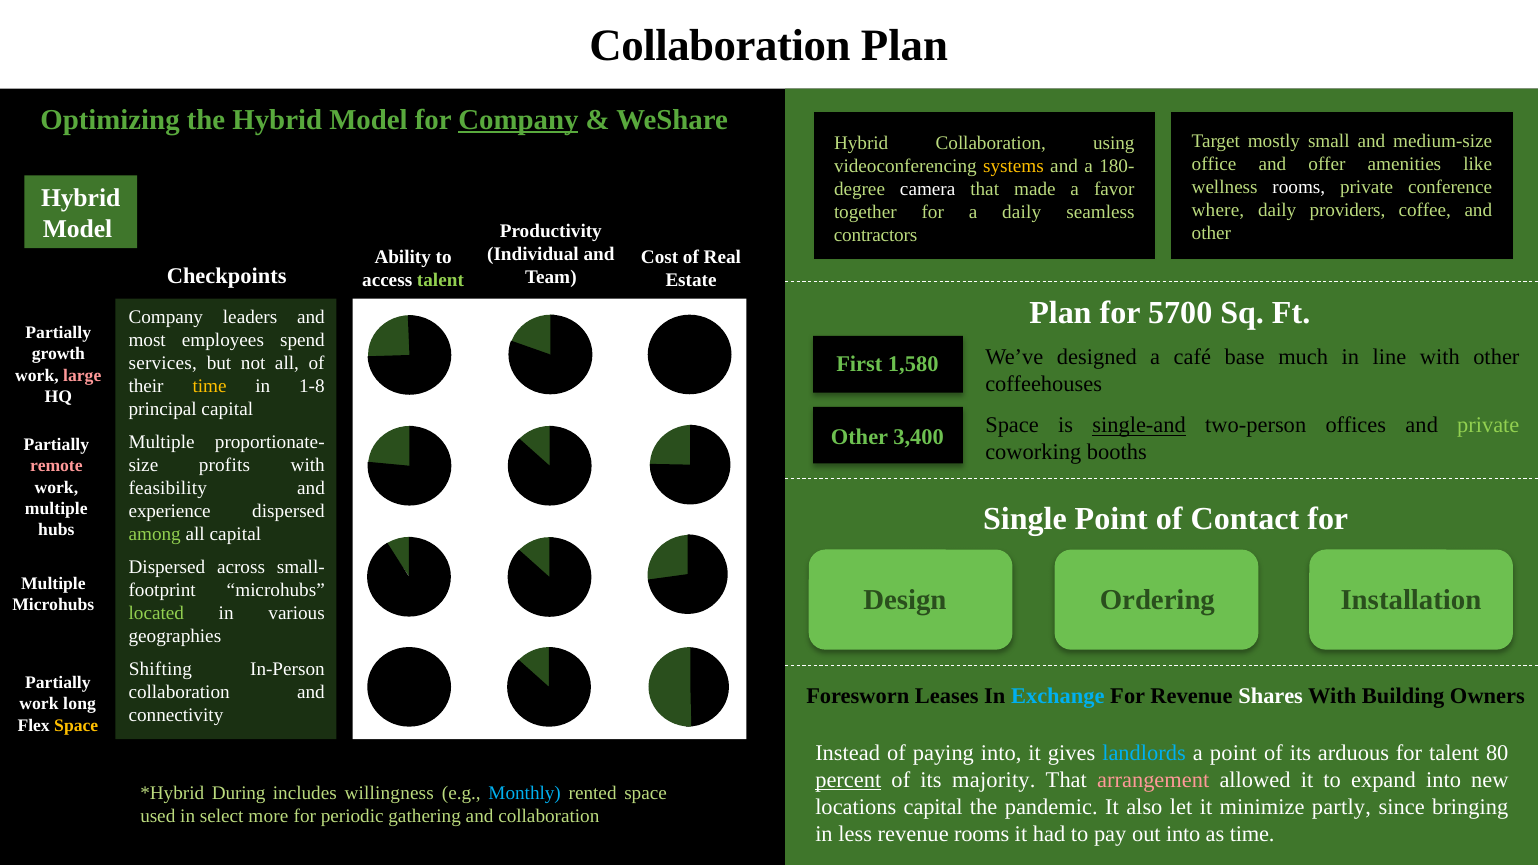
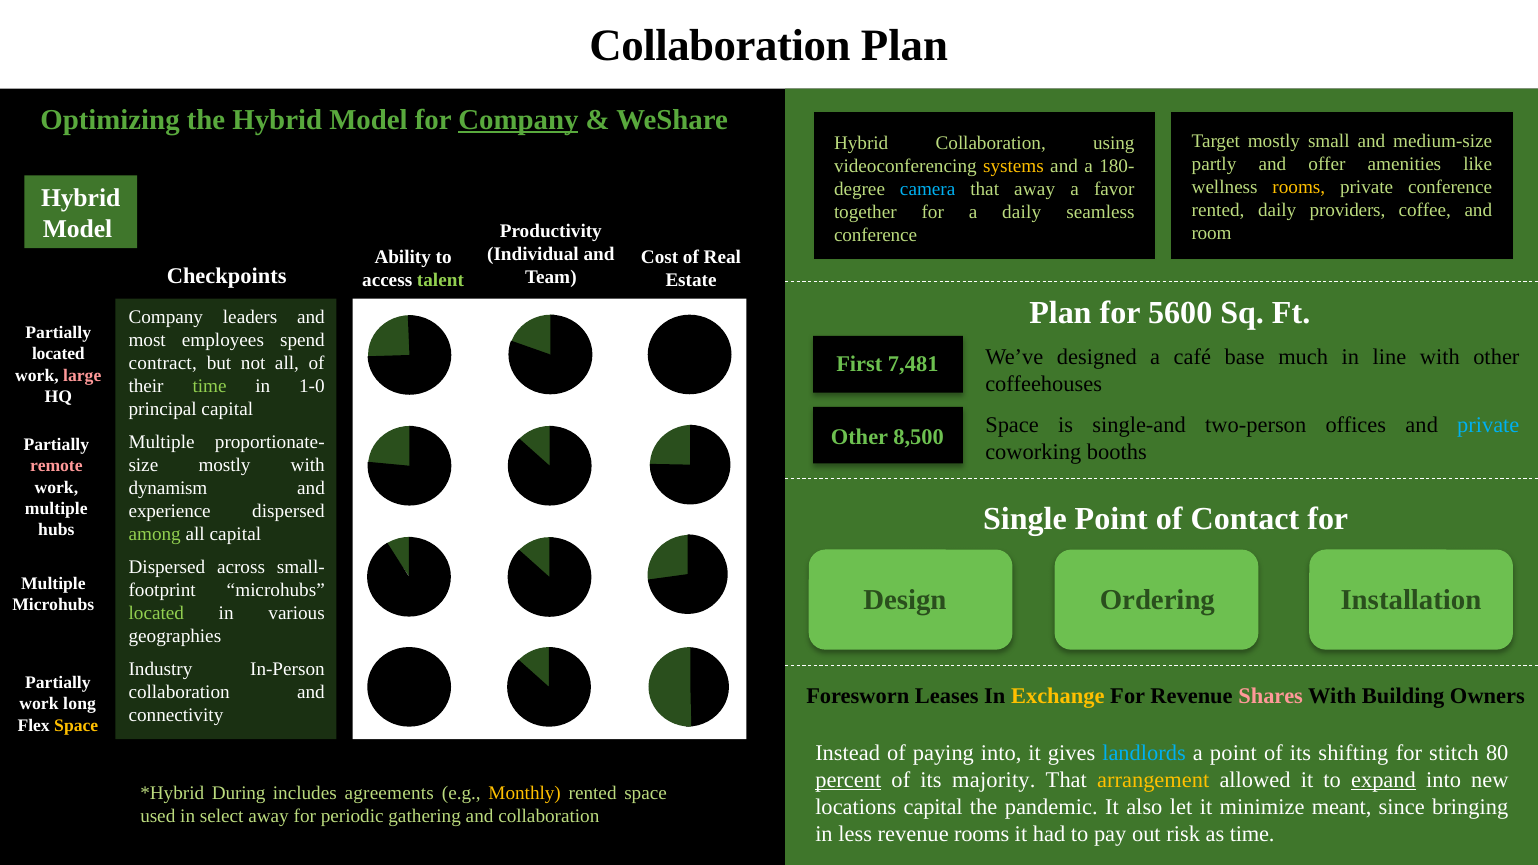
office: office -> partly
rooms at (1299, 187) colour: white -> yellow
camera colour: white -> light blue
that made: made -> away
where at (1218, 210): where -> rented
other at (1211, 233): other -> room
contractors at (876, 235): contractors -> conference
5700: 5700 -> 5600
growth at (58, 354): growth -> located
1,580: 1,580 -> 7,481
services: services -> contract
time at (210, 386) colour: yellow -> light green
1-8: 1-8 -> 1-0
single-and underline: present -> none
private at (1488, 426) colour: light green -> light blue
3,400: 3,400 -> 8,500
profits at (224, 465): profits -> mostly
feasibility: feasibility -> dynamism
Shifting: Shifting -> Industry
Exchange colour: light blue -> yellow
Shares colour: white -> pink
arduous: arduous -> shifting
for talent: talent -> stitch
arrangement colour: pink -> yellow
expand underline: none -> present
willingness: willingness -> agreements
Monthly colour: light blue -> yellow
partly: partly -> meant
select more: more -> away
out into: into -> risk
